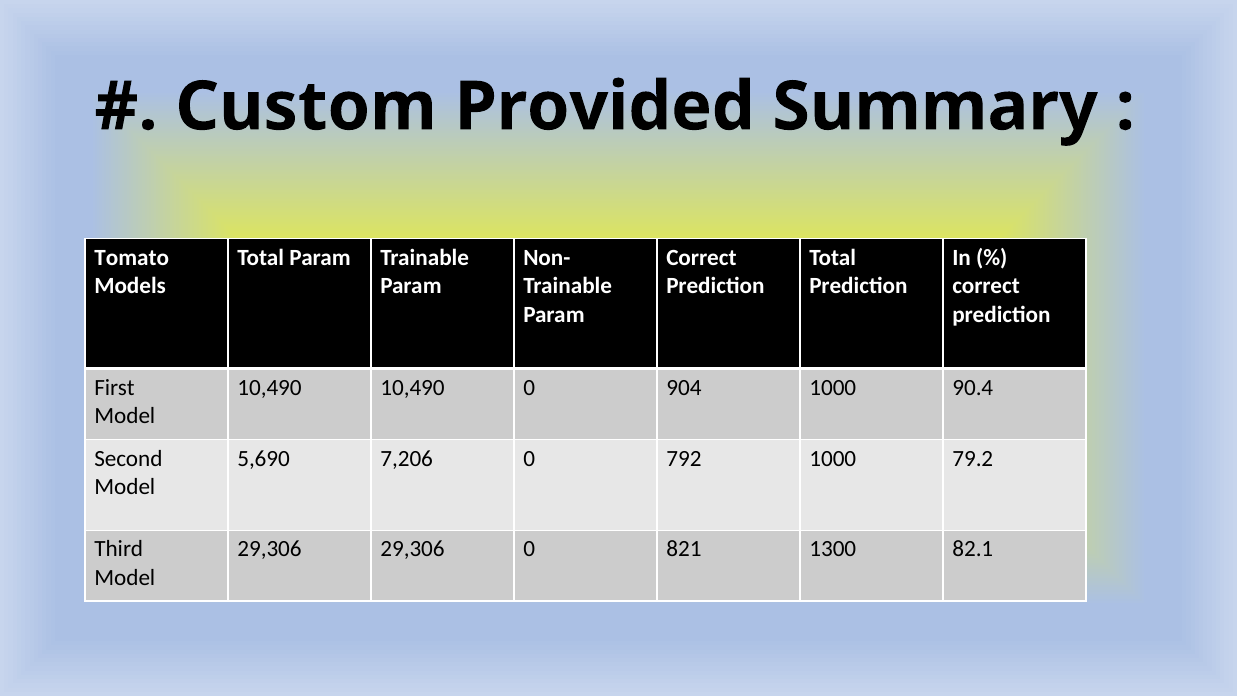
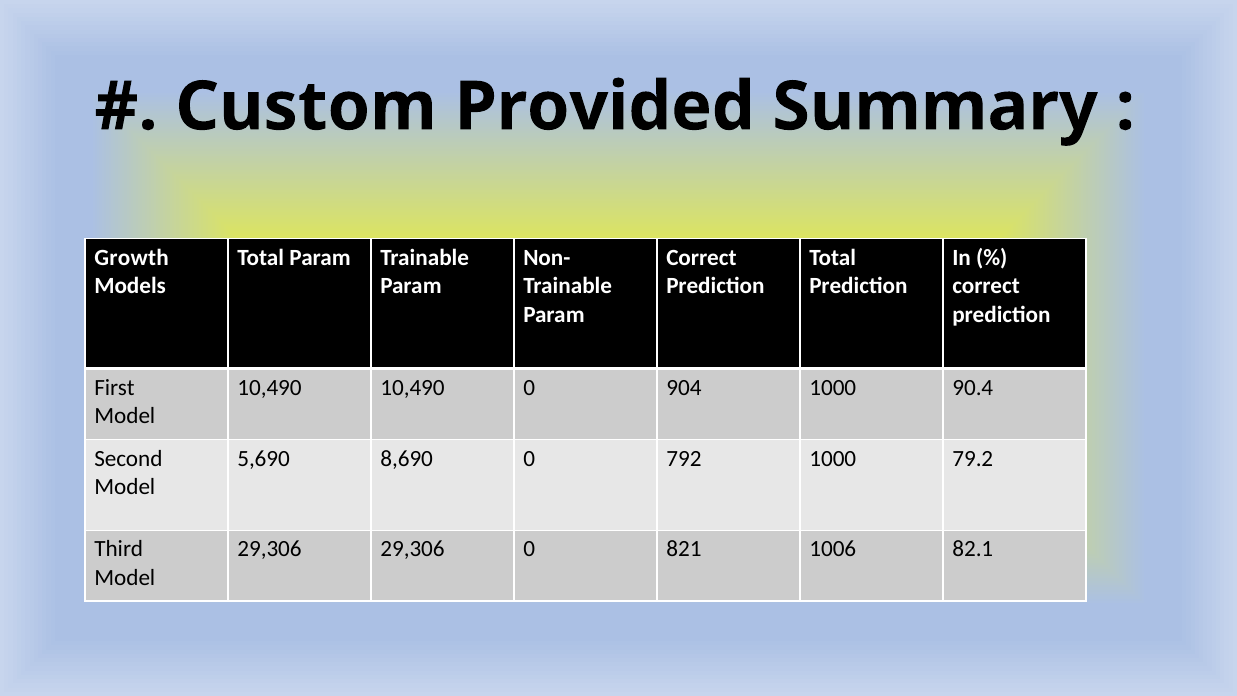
Tomato: Tomato -> Growth
7,206: 7,206 -> 8,690
1300: 1300 -> 1006
